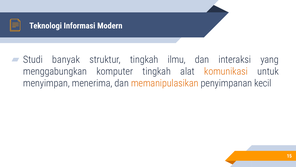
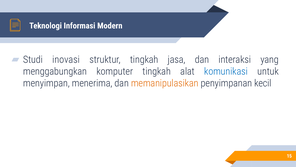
banyak: banyak -> inovasi
ilmu: ilmu -> jasa
komunikasi colour: orange -> blue
